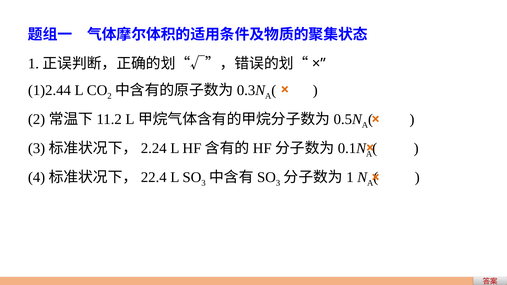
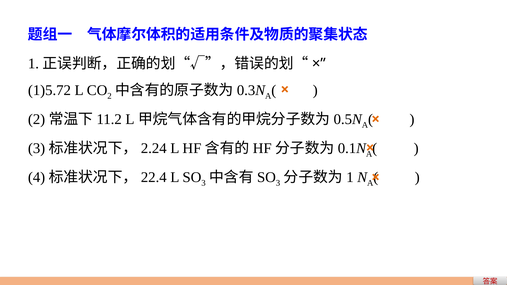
1)2.44: 1)2.44 -> 1)5.72
